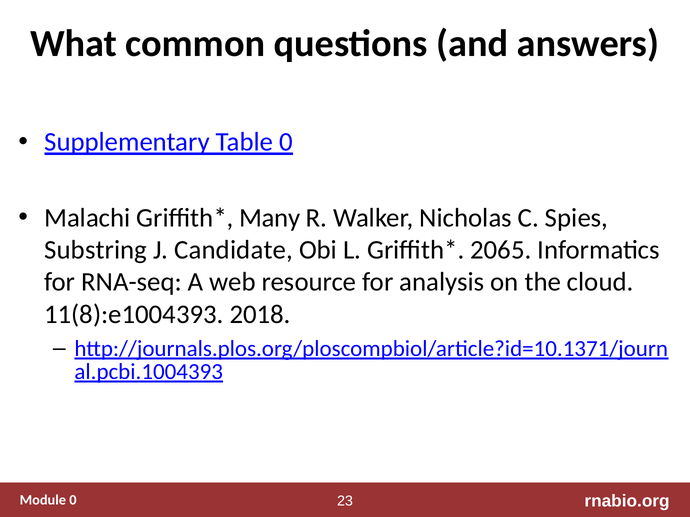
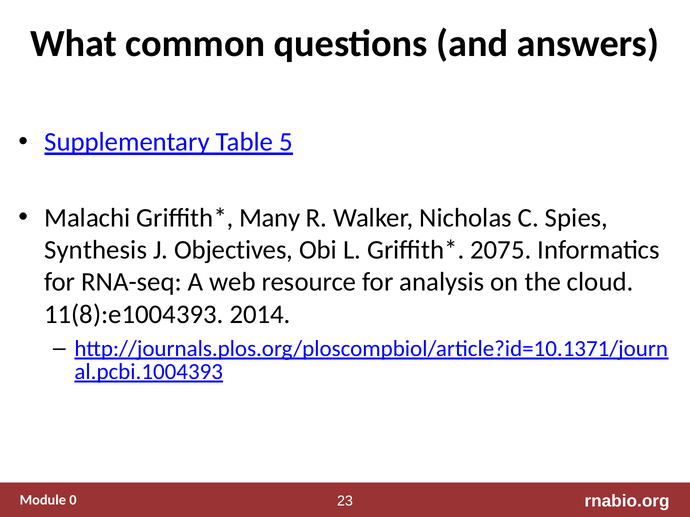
Table 0: 0 -> 5
Substring: Substring -> Synthesis
Candidate: Candidate -> Objectives
2065: 2065 -> 2075
2018: 2018 -> 2014
